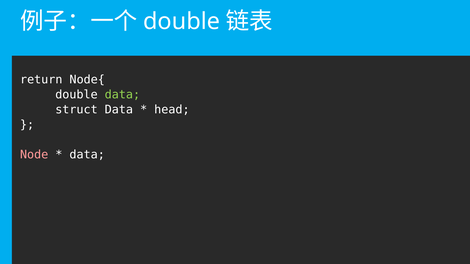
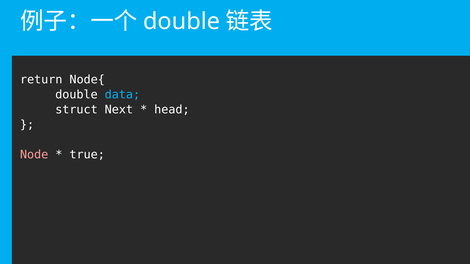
data at (122, 95) colour: light green -> light blue
struct Data: Data -> Next
data at (87, 155): data -> true
